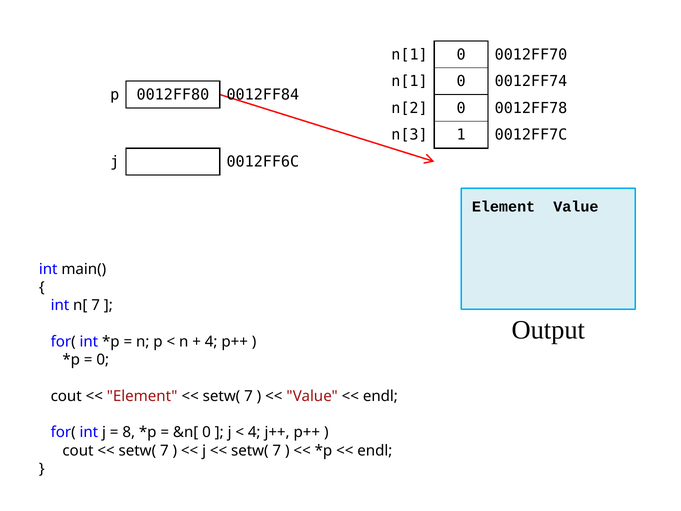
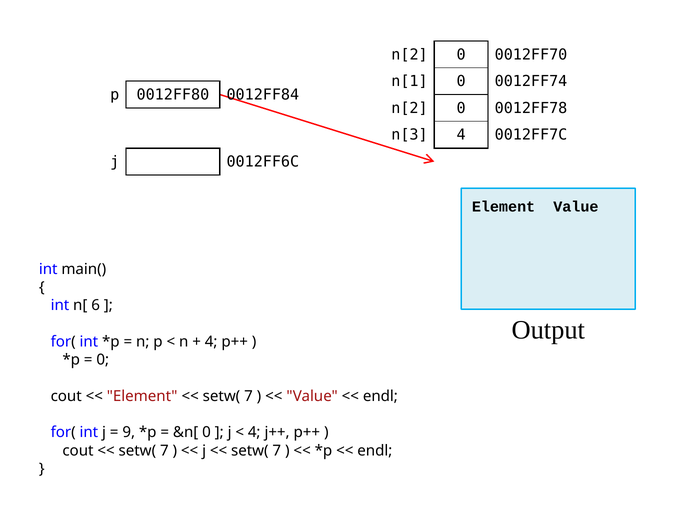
n[1 at (410, 55): n[1 -> n[2
n[3 1: 1 -> 4
n[ 7: 7 -> 6
8: 8 -> 9
